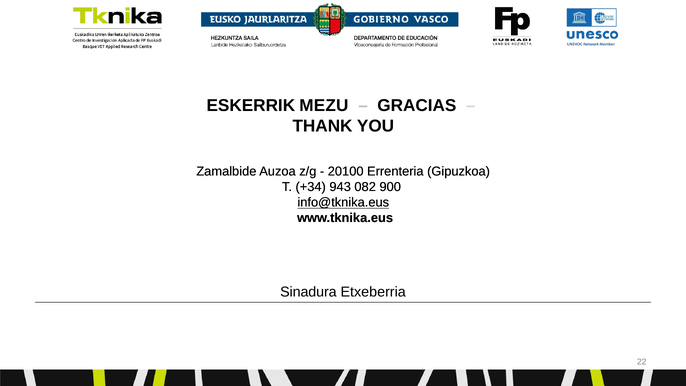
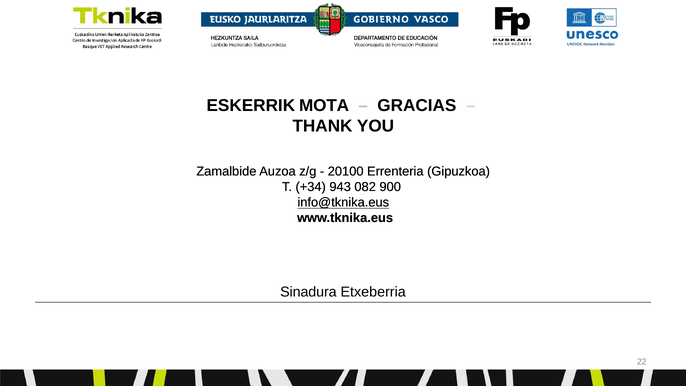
MEZU: MEZU -> MOTA
